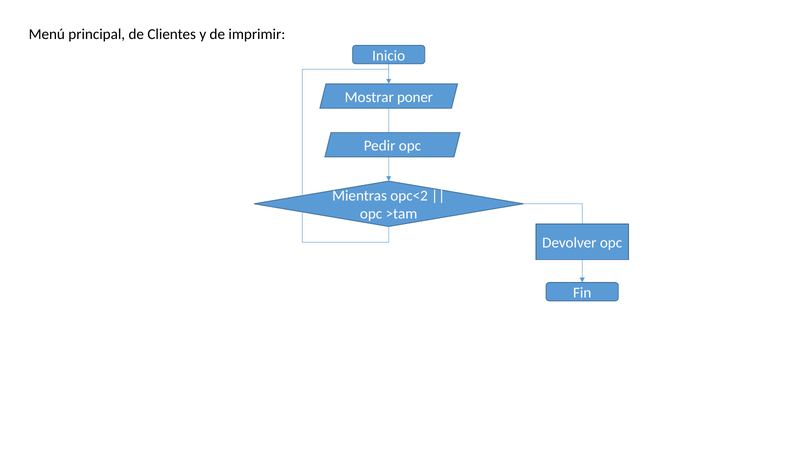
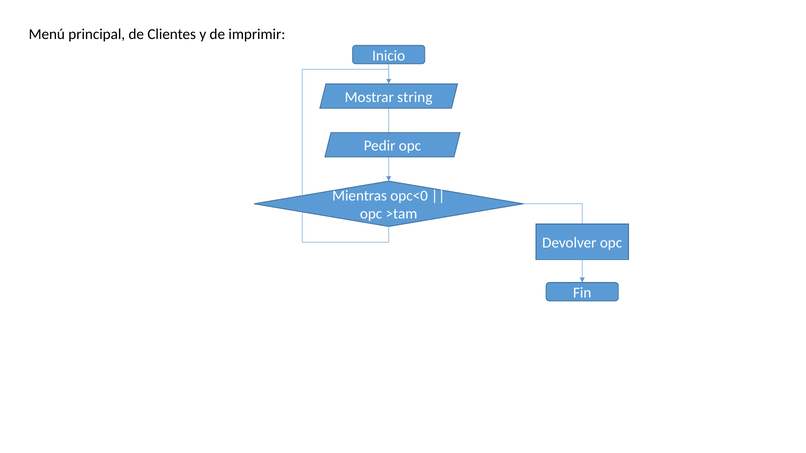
poner: poner -> string
opc<2: opc<2 -> opc<0
